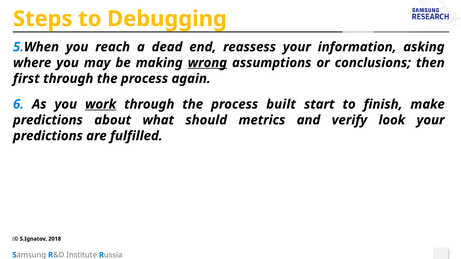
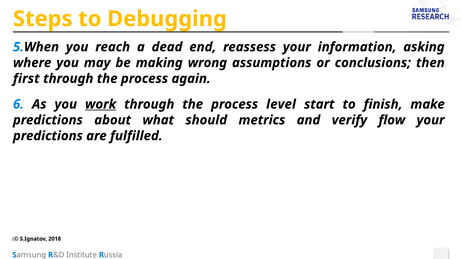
wrong underline: present -> none
built: built -> level
look: look -> flow
